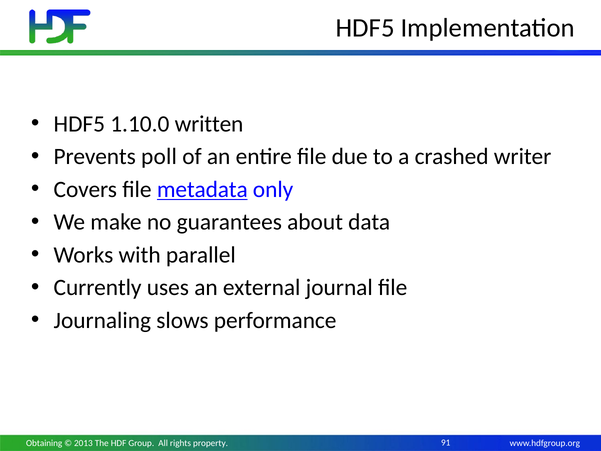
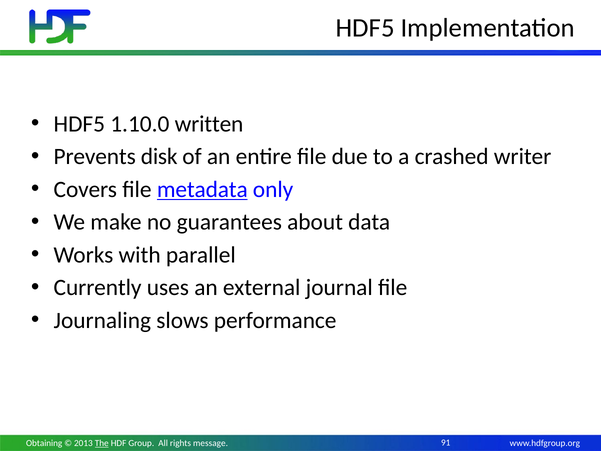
poll: poll -> disk
The underline: none -> present
property: property -> message
